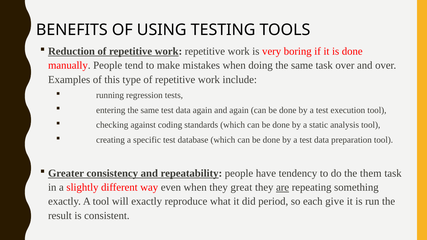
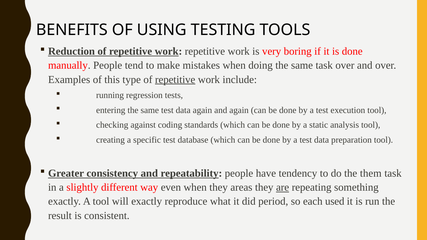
repetitive at (175, 80) underline: none -> present
great: great -> areas
give: give -> used
